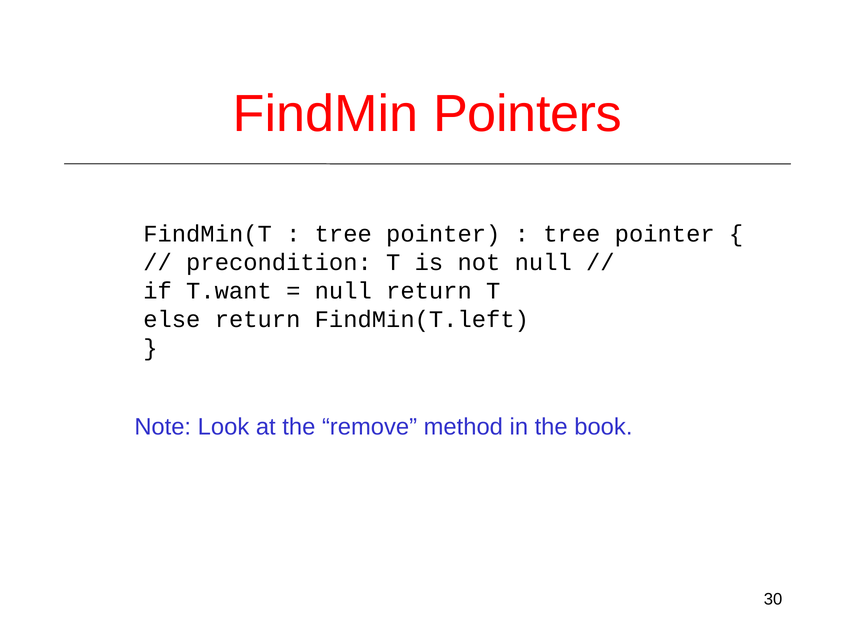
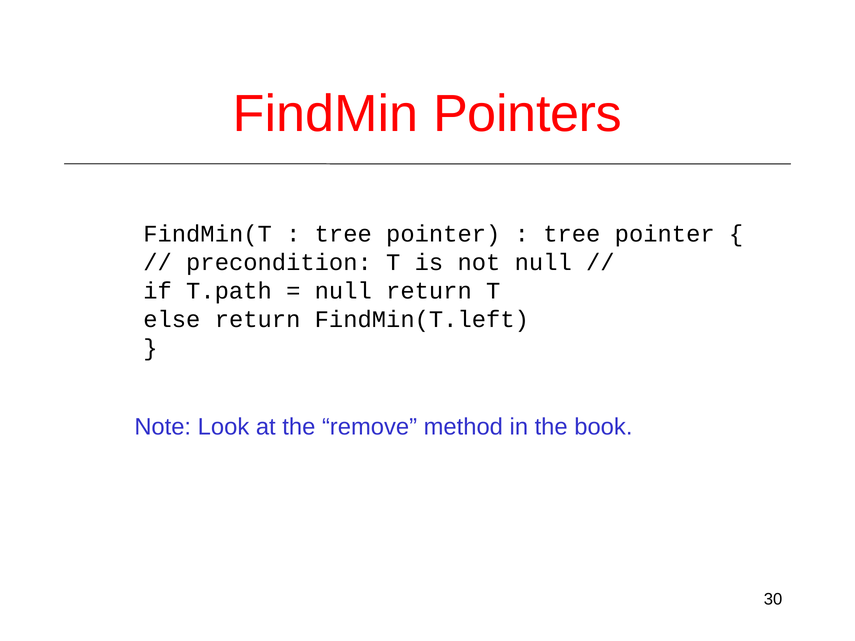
T.want: T.want -> T.path
